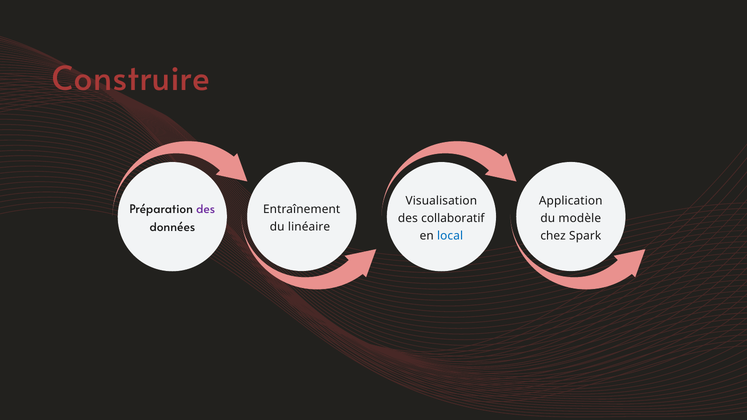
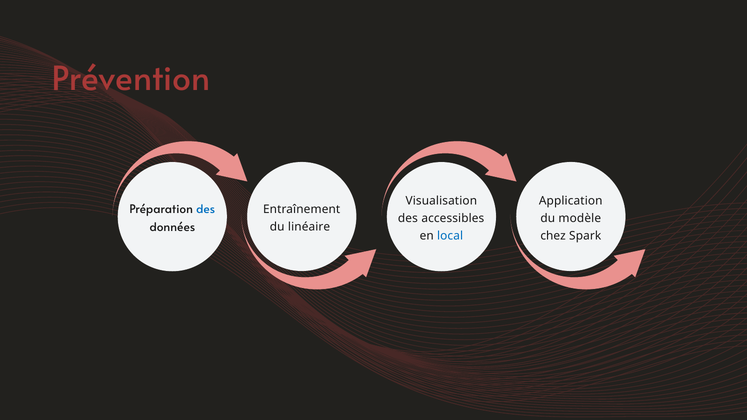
Construire: Construire -> Prévention
des at (206, 210) colour: purple -> blue
collaboratif: collaboratif -> accessibles
